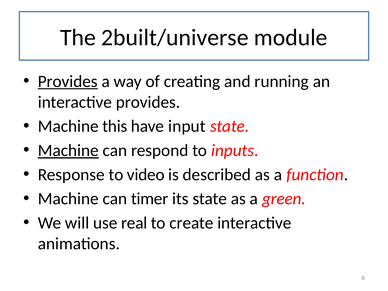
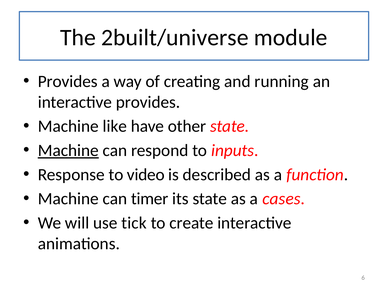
Provides at (68, 81) underline: present -> none
this: this -> like
input: input -> other
green: green -> cases
real: real -> tick
